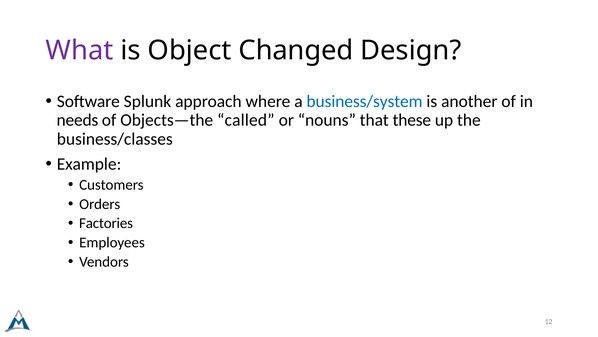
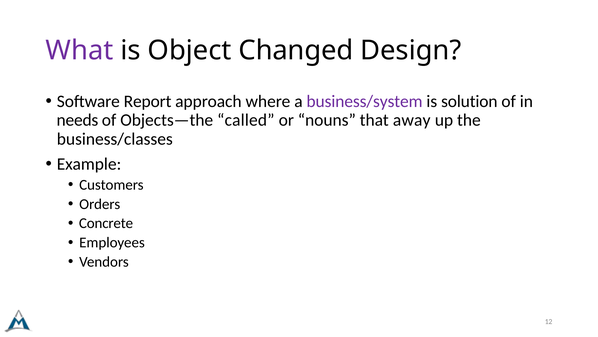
Splunk: Splunk -> Report
business/system colour: blue -> purple
another: another -> solution
these: these -> away
Factories: Factories -> Concrete
